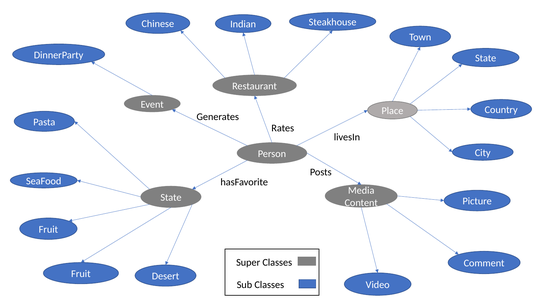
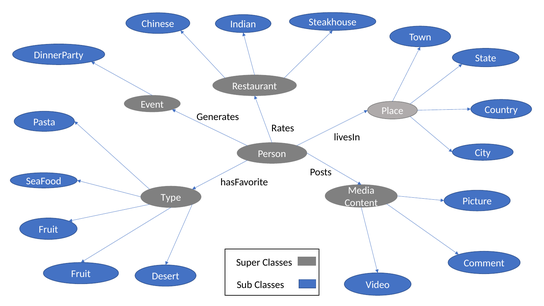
State at (171, 198): State -> Type
